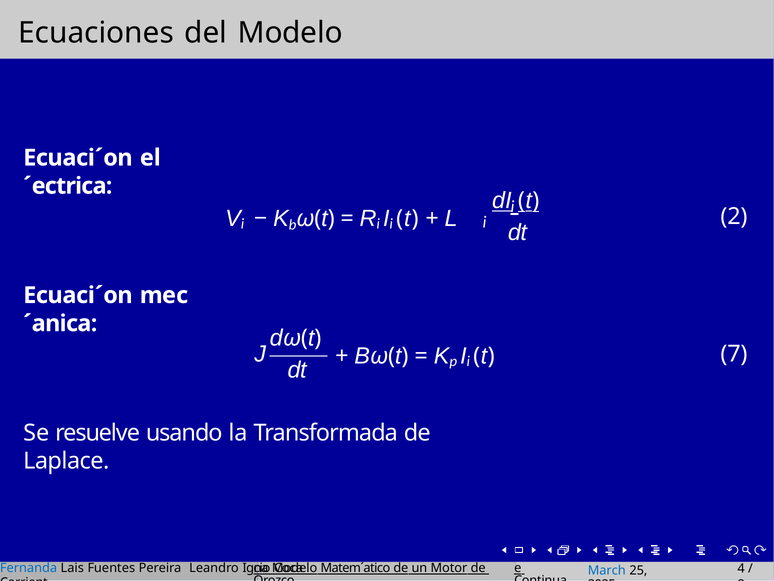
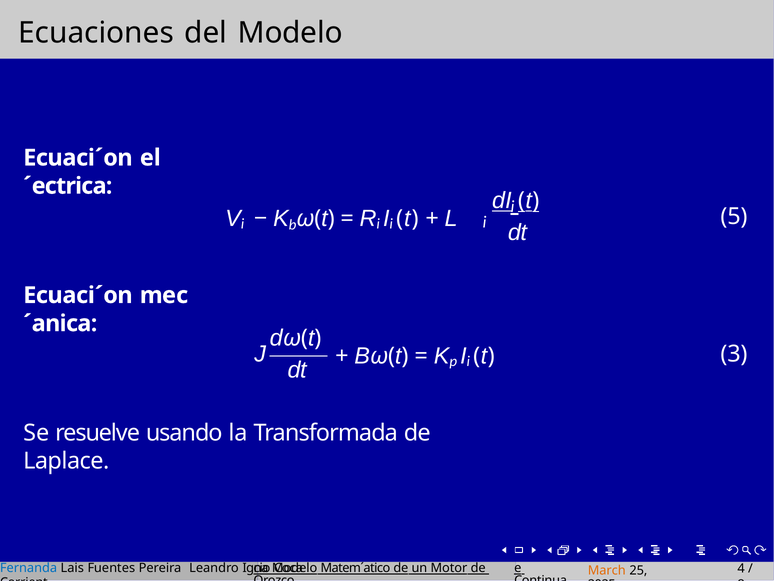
2: 2 -> 5
7: 7 -> 3
March colour: blue -> orange
